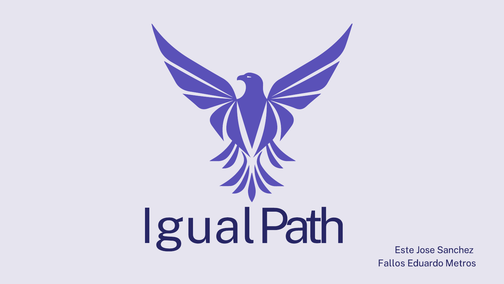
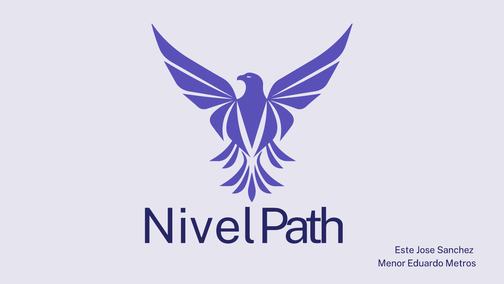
Igual: Igual -> Nivel
Fallos: Fallos -> Menor
